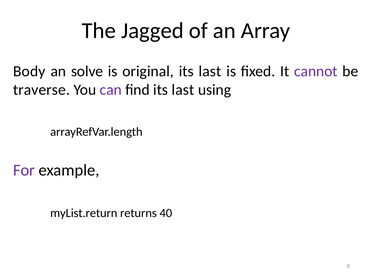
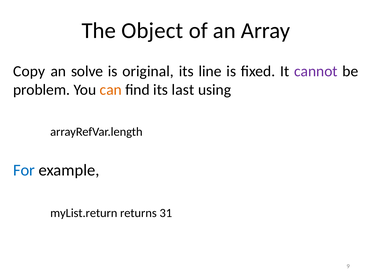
Jagged: Jagged -> Object
Body: Body -> Copy
last at (210, 71): last -> line
traverse: traverse -> problem
can colour: purple -> orange
For colour: purple -> blue
40: 40 -> 31
